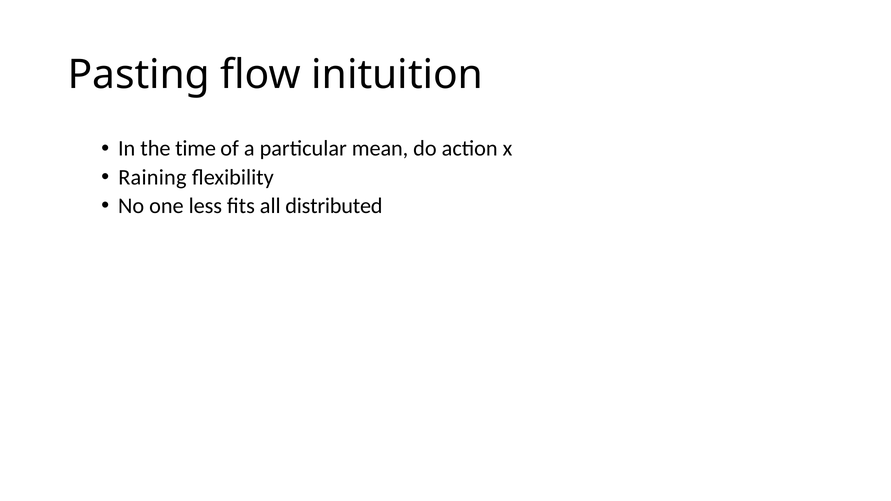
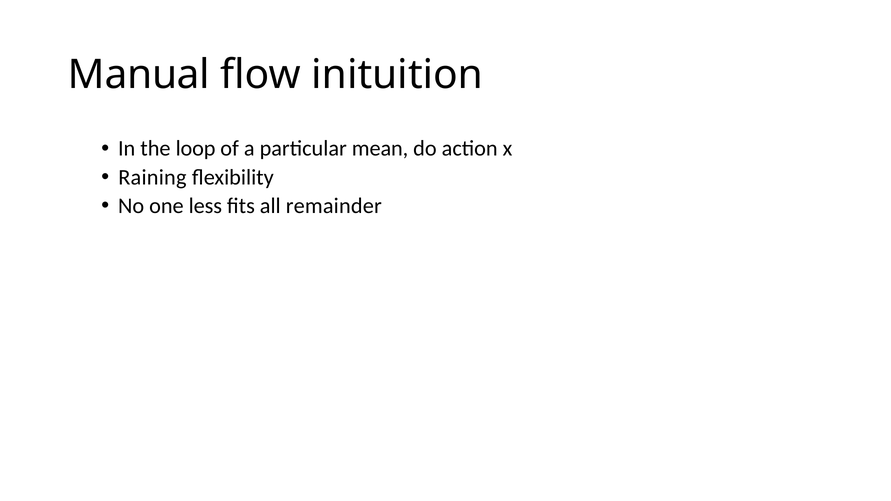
Pasting: Pasting -> Manual
time: time -> loop
distributed: distributed -> remainder
